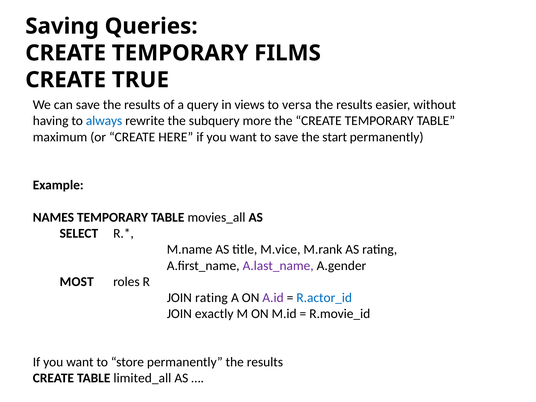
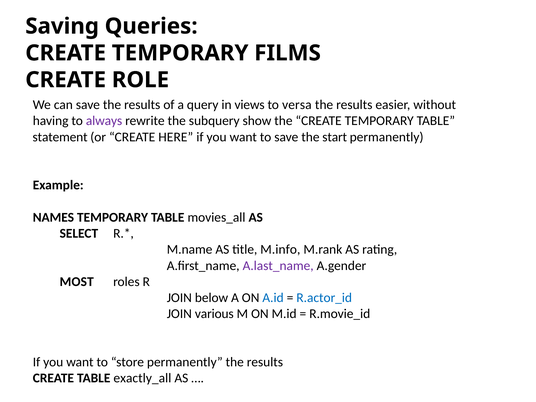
TRUE: TRUE -> ROLE
always colour: blue -> purple
more: more -> show
maximum: maximum -> statement
M.vice: M.vice -> M.info
JOIN rating: rating -> below
A.id colour: purple -> blue
exactly: exactly -> various
limited_all: limited_all -> exactly_all
